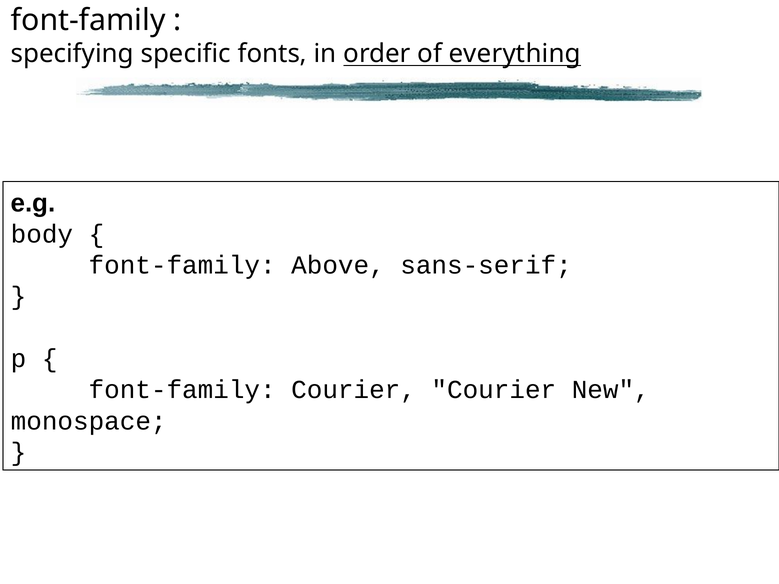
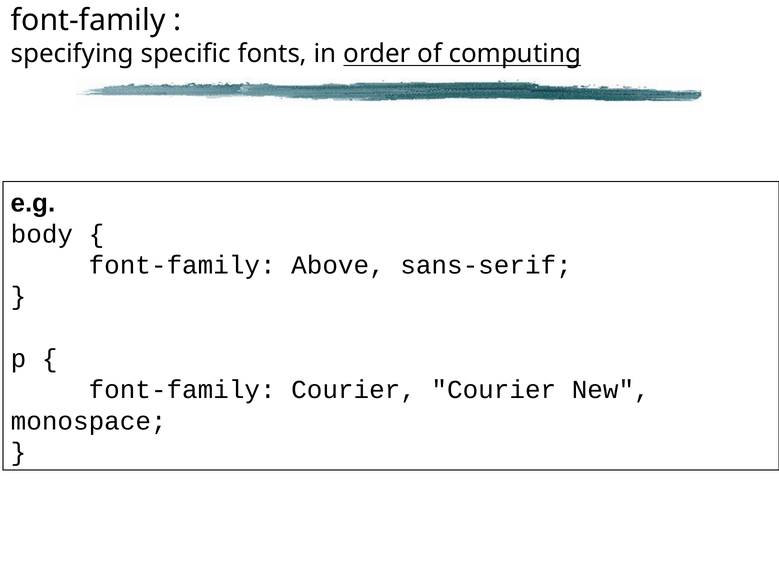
everything: everything -> computing
